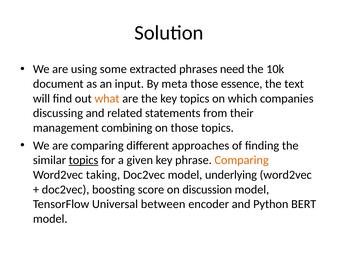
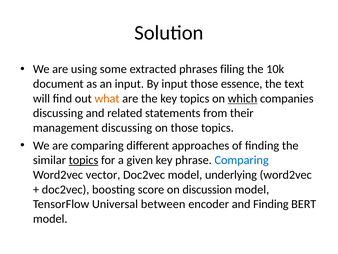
need: need -> filing
By meta: meta -> input
which underline: none -> present
management combining: combining -> discussing
Comparing at (242, 160) colour: orange -> blue
taking: taking -> vector
and Python: Python -> Finding
